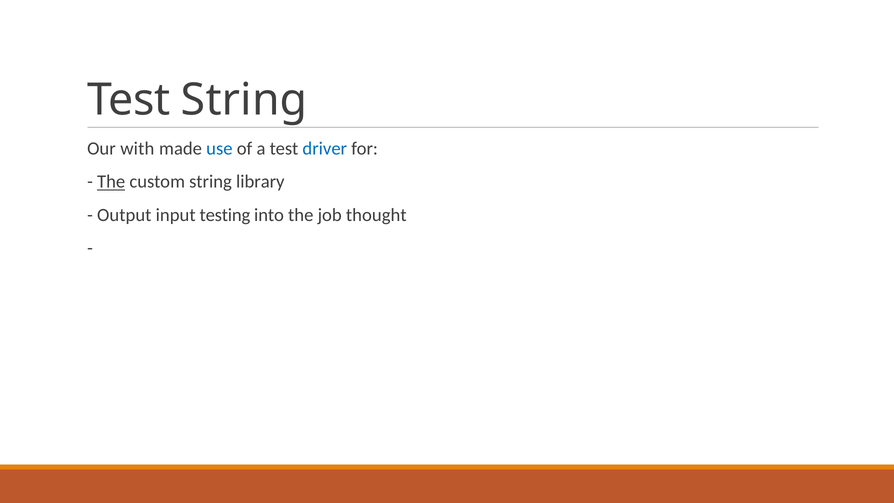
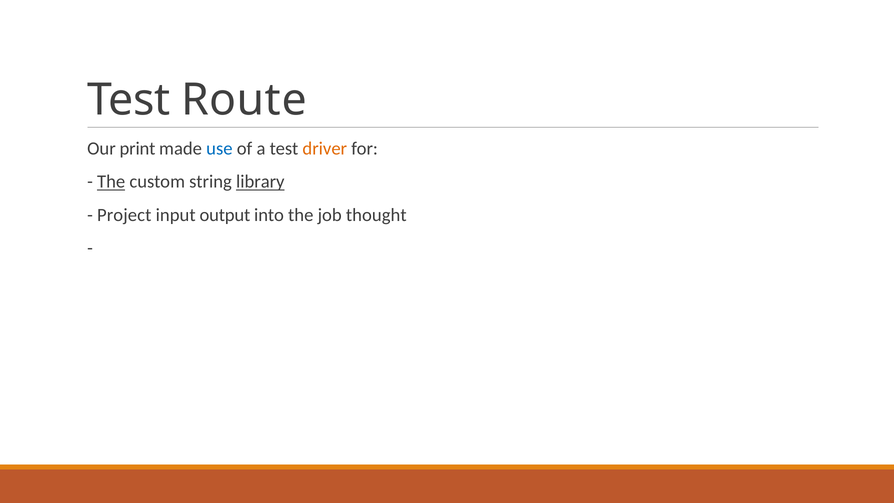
Test String: String -> Route
with: with -> print
driver colour: blue -> orange
library underline: none -> present
Output: Output -> Project
testing: testing -> output
